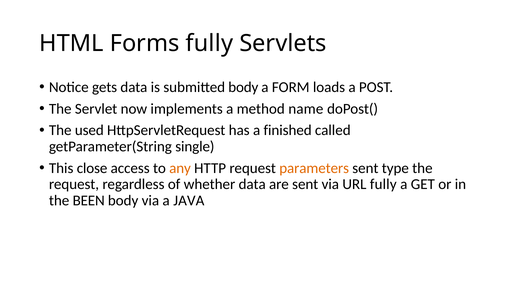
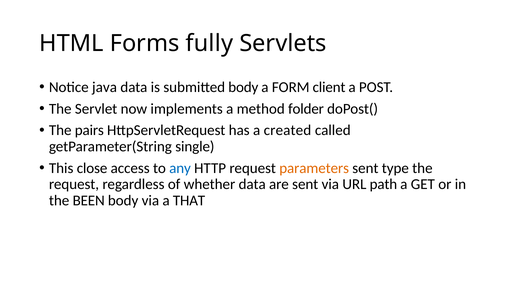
gets: gets -> java
loads: loads -> client
name: name -> folder
used: used -> pairs
finished: finished -> created
any colour: orange -> blue
URL fully: fully -> path
JAVA: JAVA -> THAT
